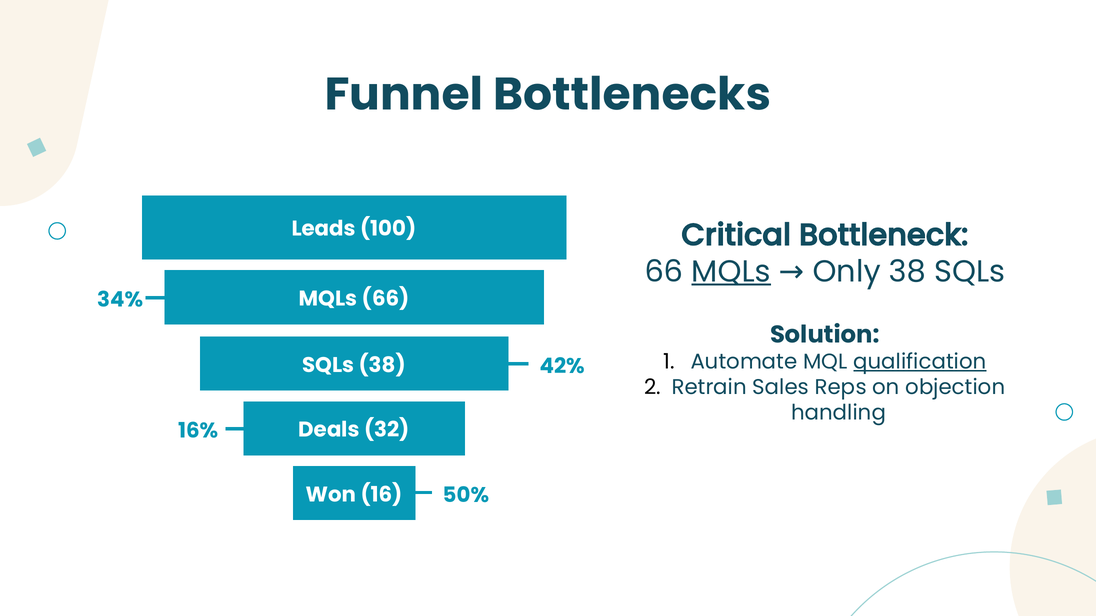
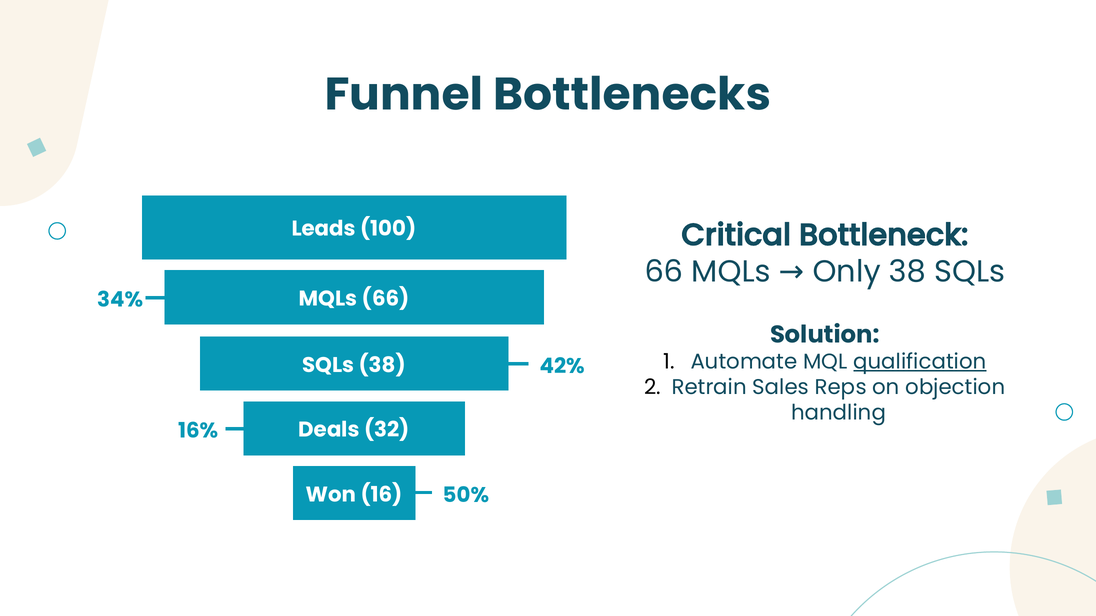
MQLs at (731, 272) underline: present -> none
